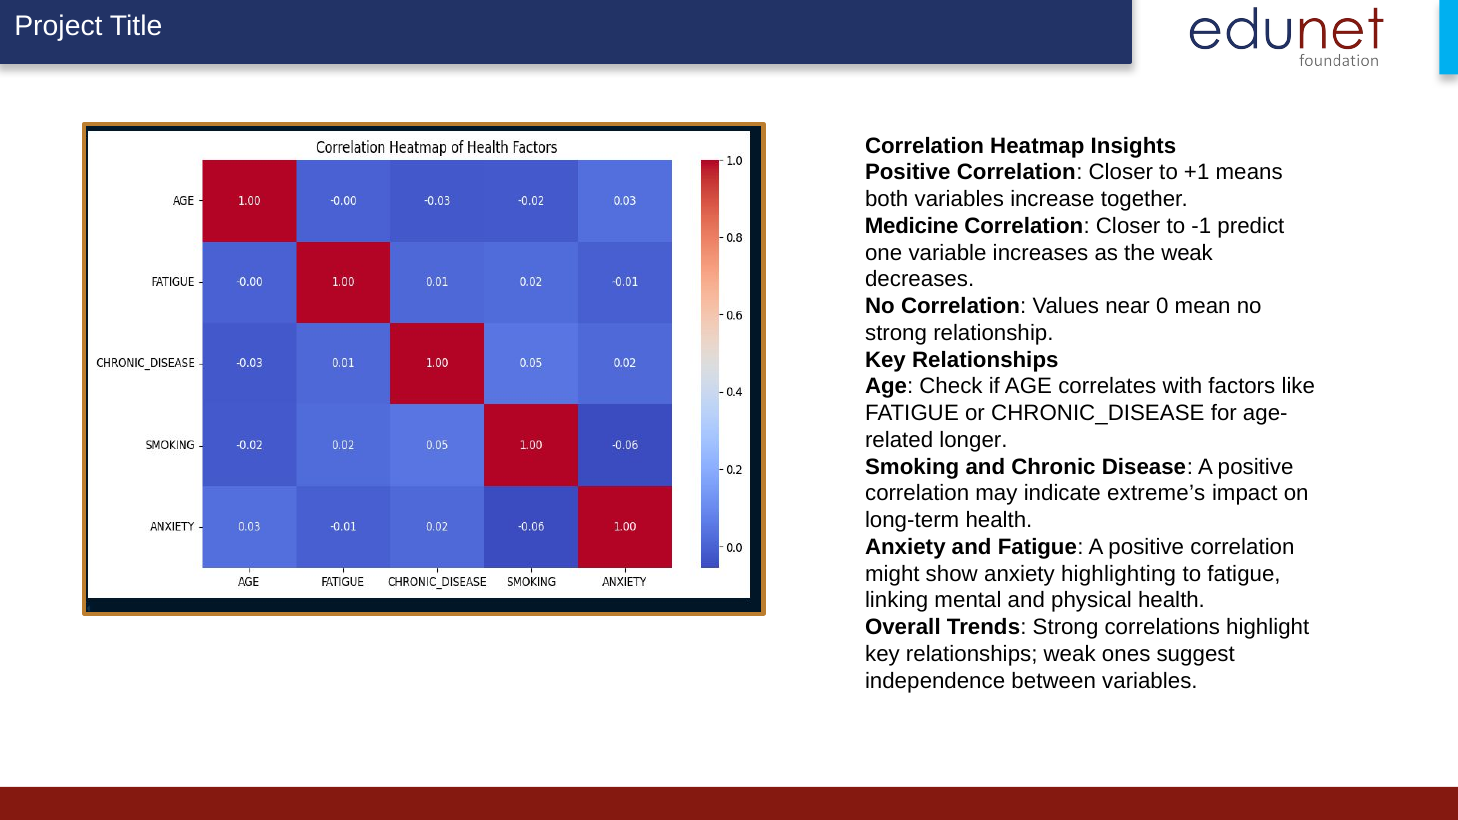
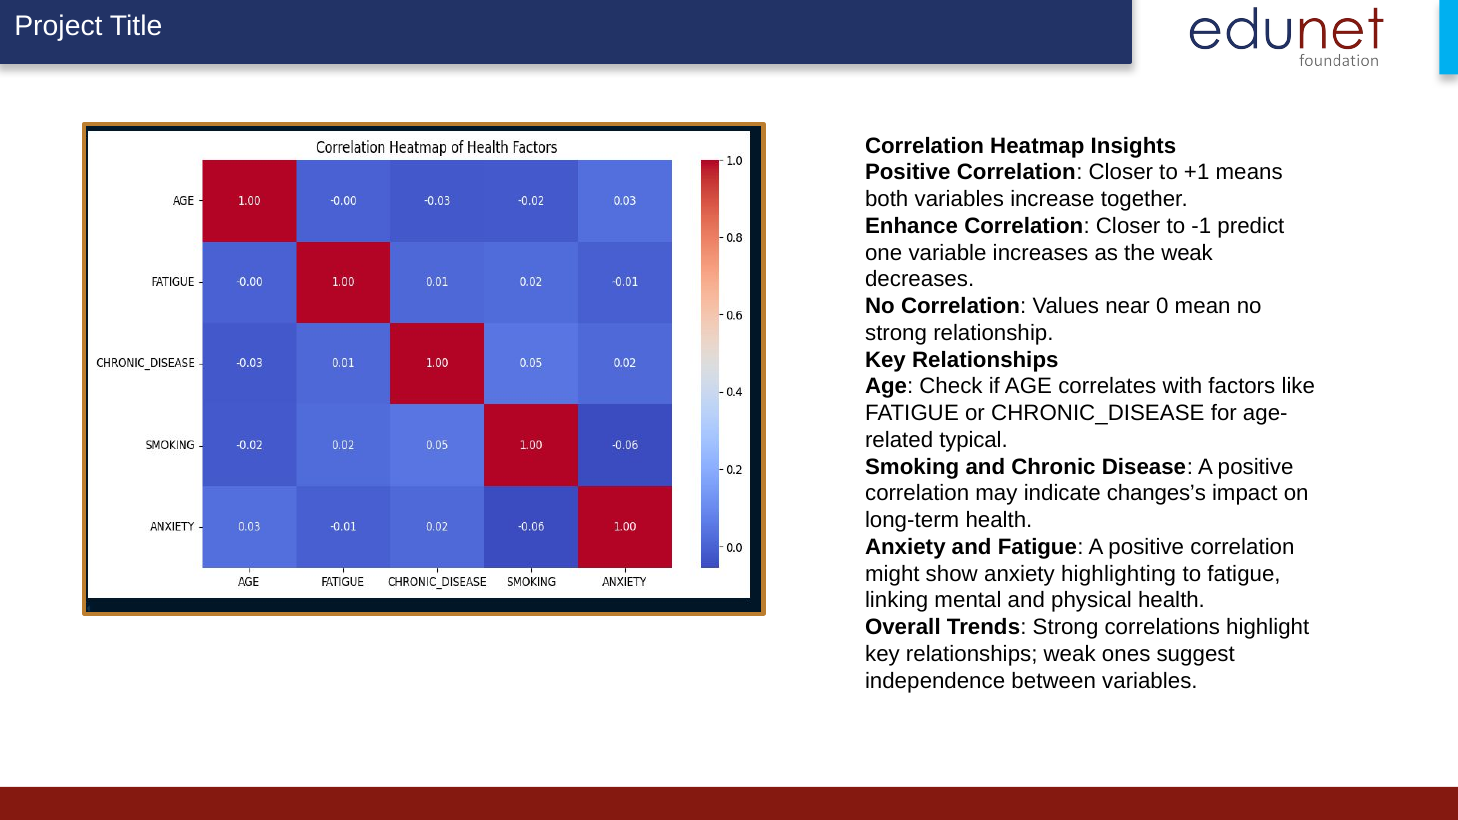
Medicine: Medicine -> Enhance
longer: longer -> typical
extreme’s: extreme’s -> changes’s
